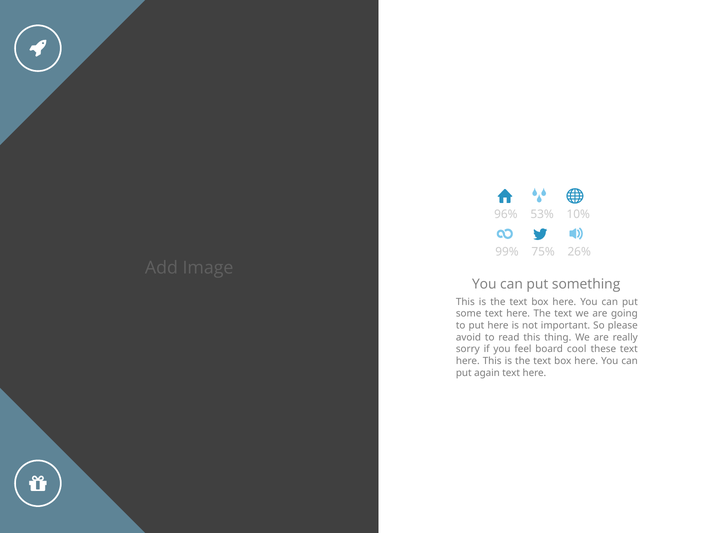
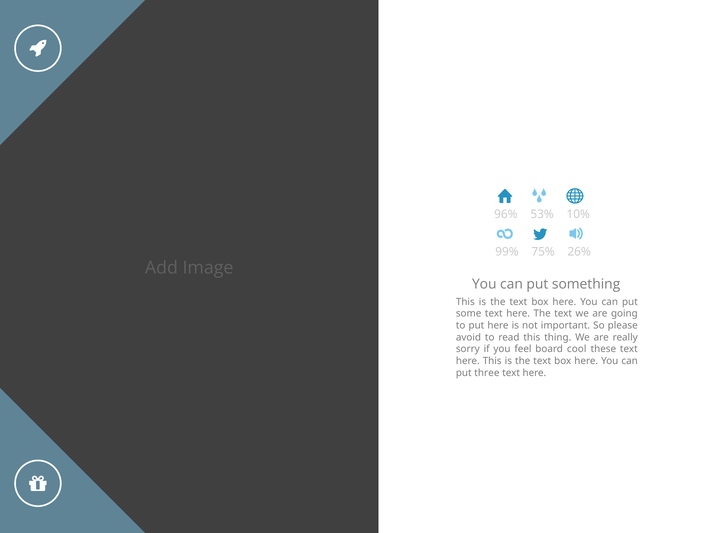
again: again -> three
